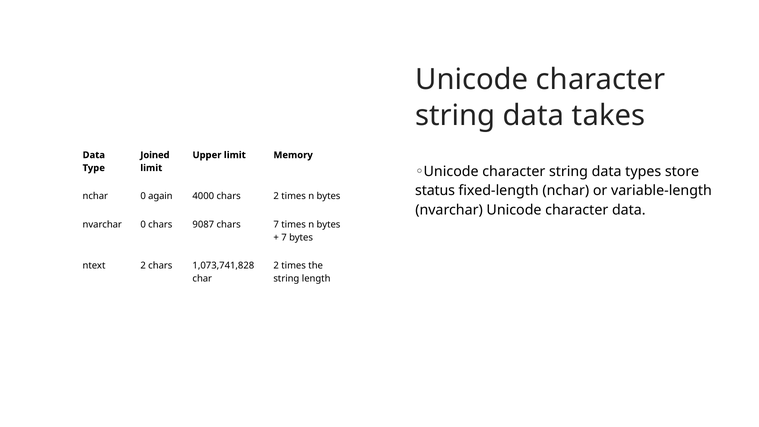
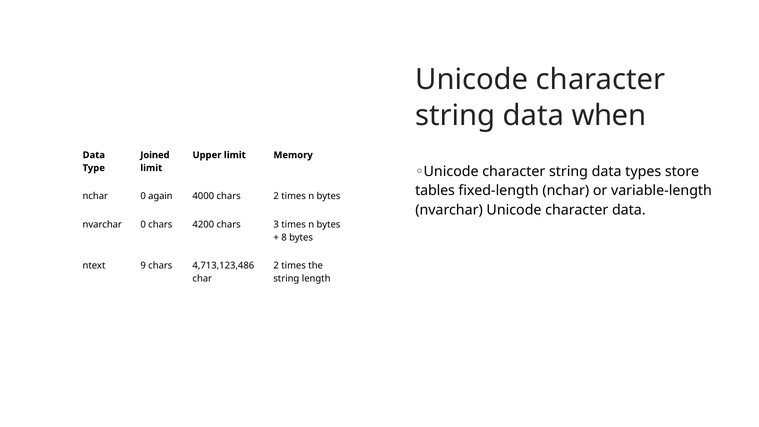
takes: takes -> when
status: status -> tables
9087: 9087 -> 4200
chars 7: 7 -> 3
7 at (284, 238): 7 -> 8
ntext 2: 2 -> 9
1,073,741,828: 1,073,741,828 -> 4,713,123,486
